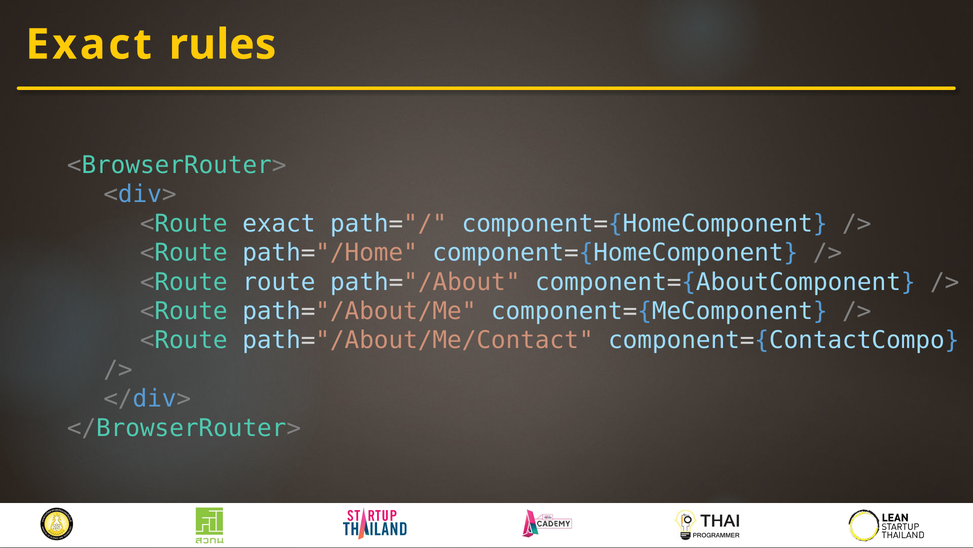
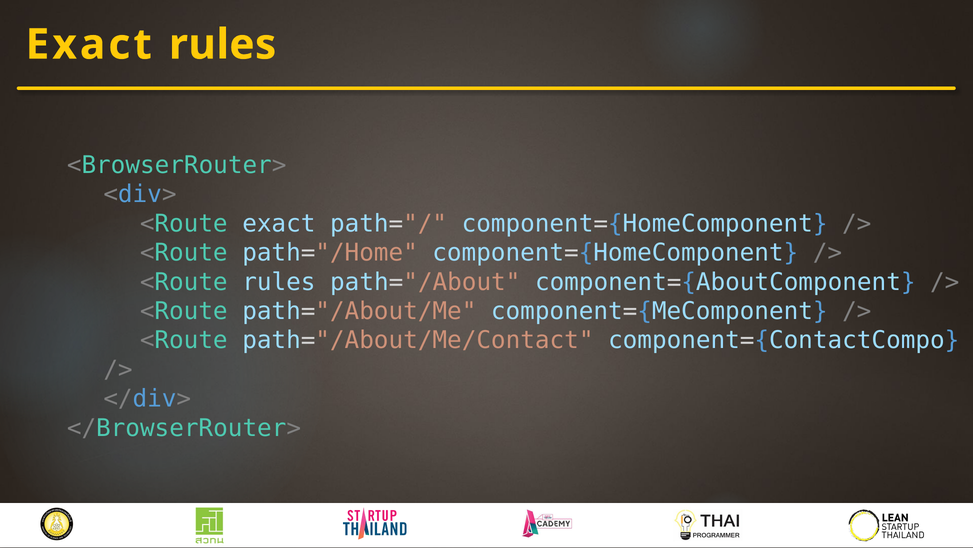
<Route route: route -> rules
